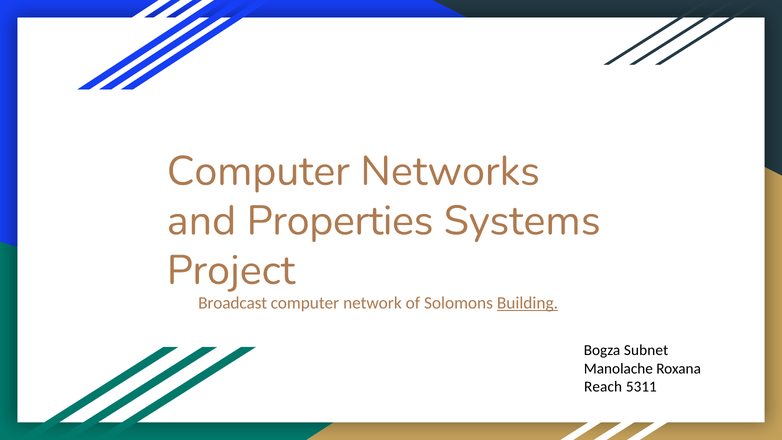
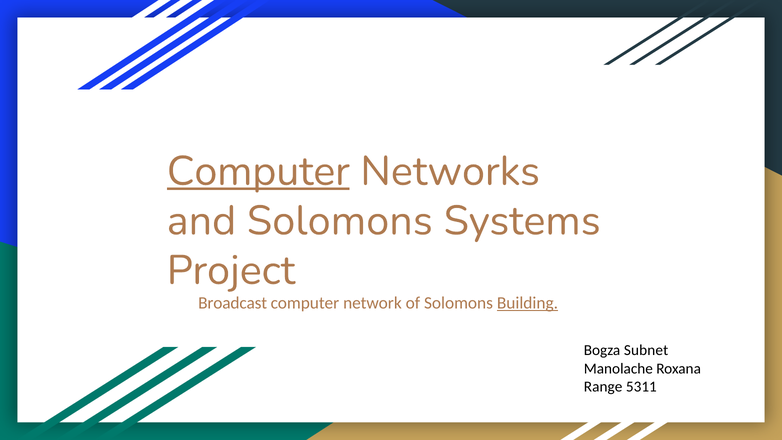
Computer at (258, 171) underline: none -> present
and Properties: Properties -> Solomons
Reach: Reach -> Range
